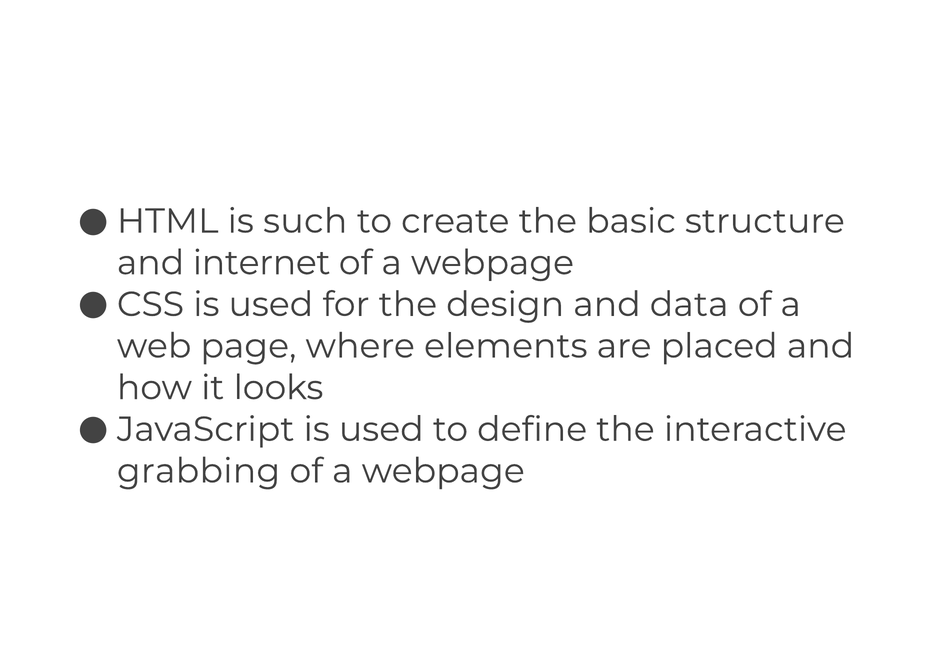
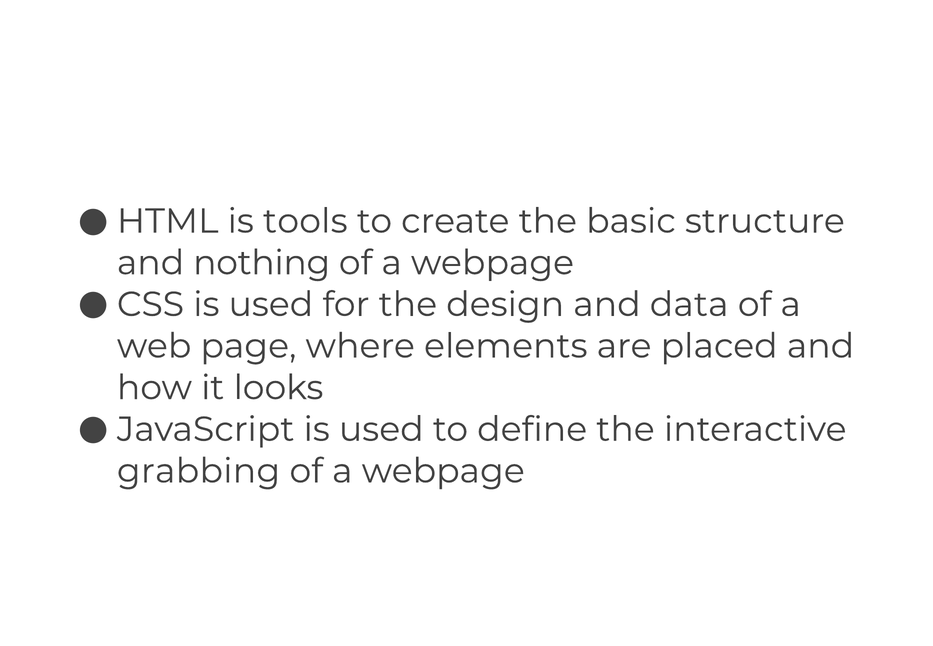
such: such -> tools
internet: internet -> nothing
